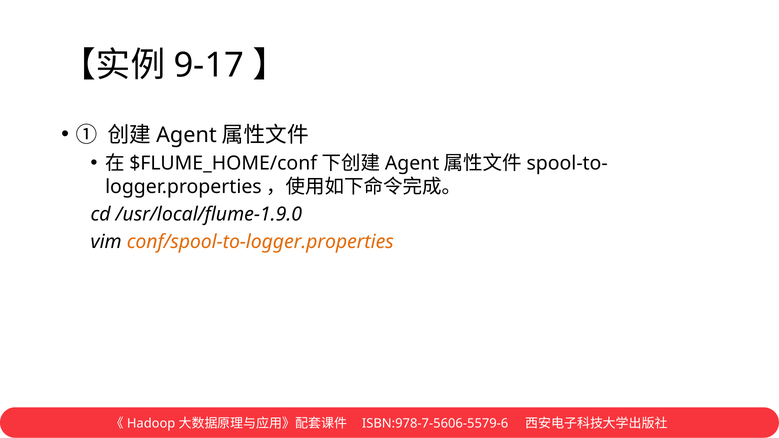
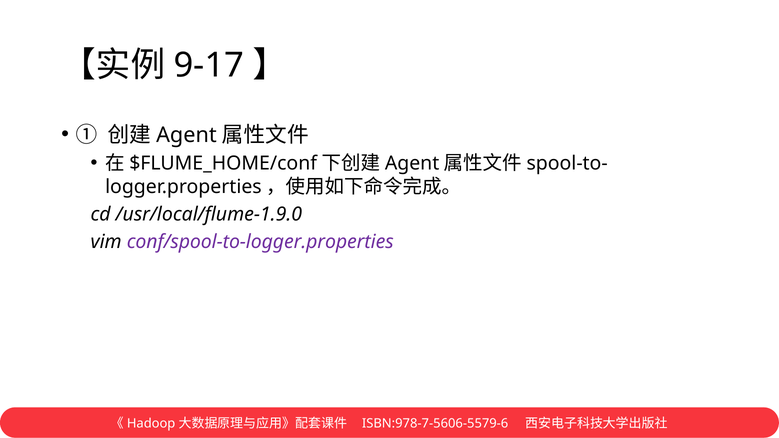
conf/spool-to-logger.properties colour: orange -> purple
